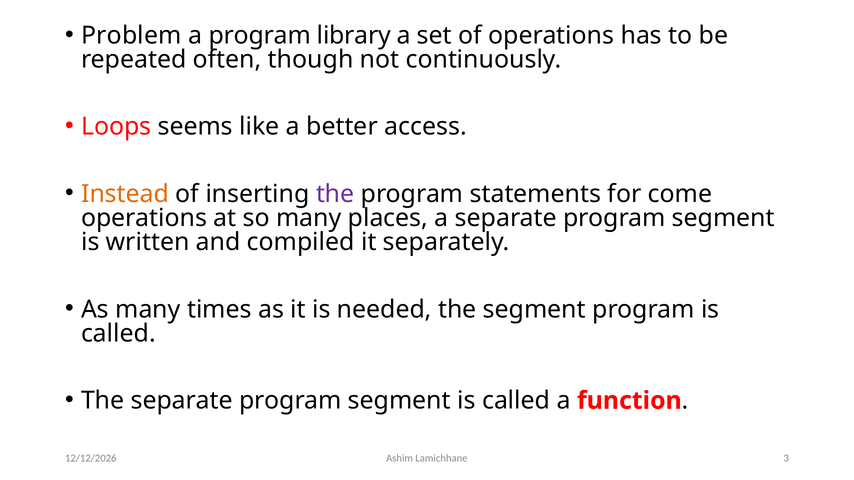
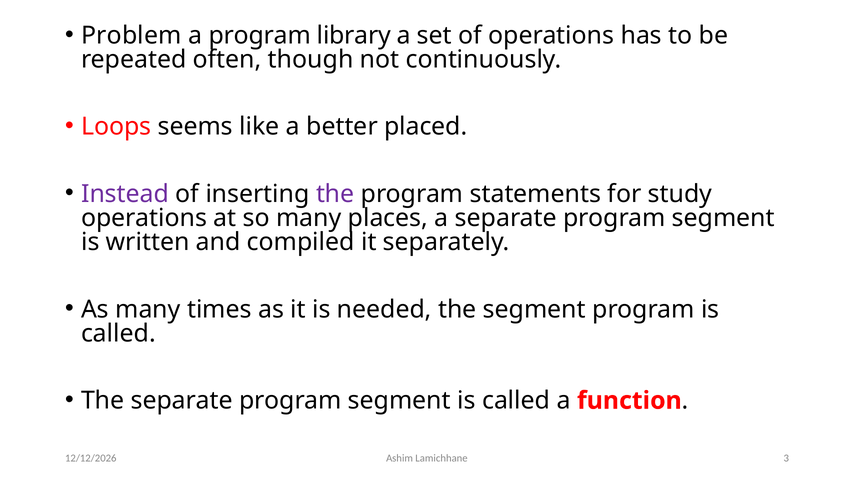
access: access -> placed
Instead colour: orange -> purple
come: come -> study
